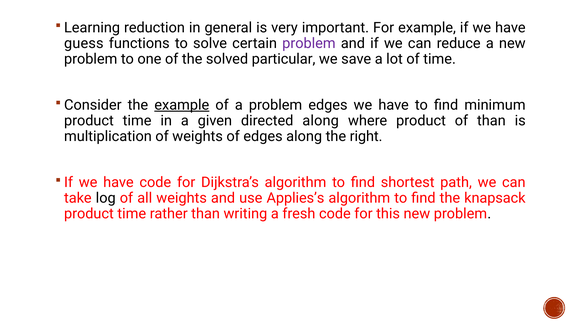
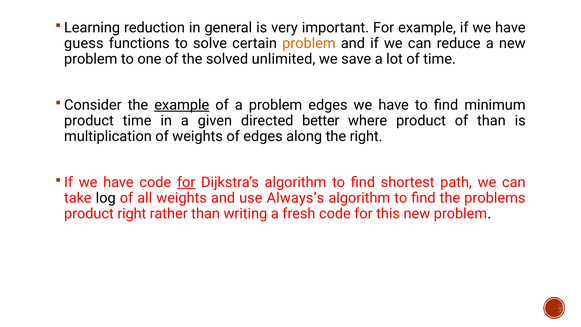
problem at (309, 43) colour: purple -> orange
particular: particular -> unlimited
directed along: along -> better
for at (186, 182) underline: none -> present
Applies’s: Applies’s -> Always’s
knapsack: knapsack -> problems
time at (132, 214): time -> right
